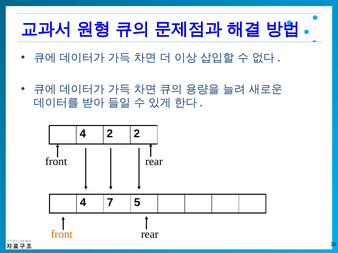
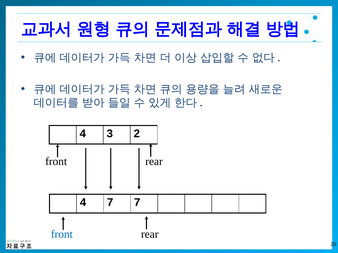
4 2: 2 -> 3
7 5: 5 -> 7
front at (62, 235) colour: orange -> blue
